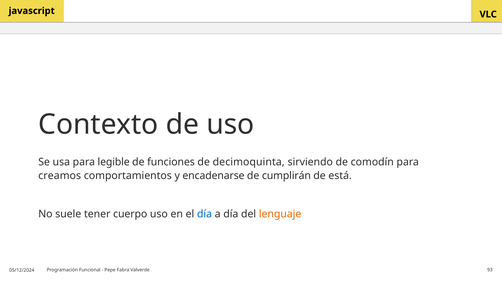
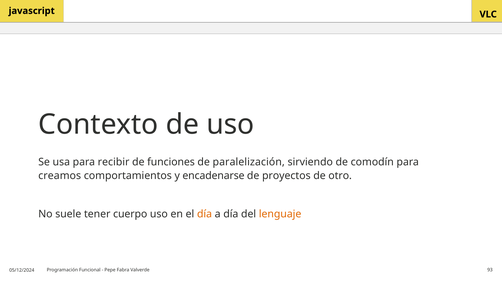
legible: legible -> recibir
decimoquinta: decimoquinta -> paralelización
cumplirán: cumplirán -> proyectos
está: está -> otro
día at (205, 213) colour: blue -> orange
